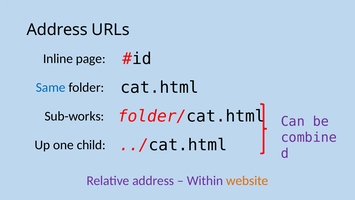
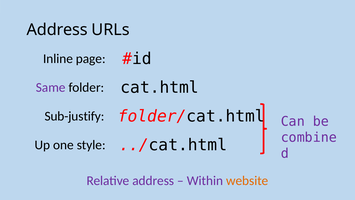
Same colour: blue -> purple
Sub-works: Sub-works -> Sub-justify
child: child -> style
